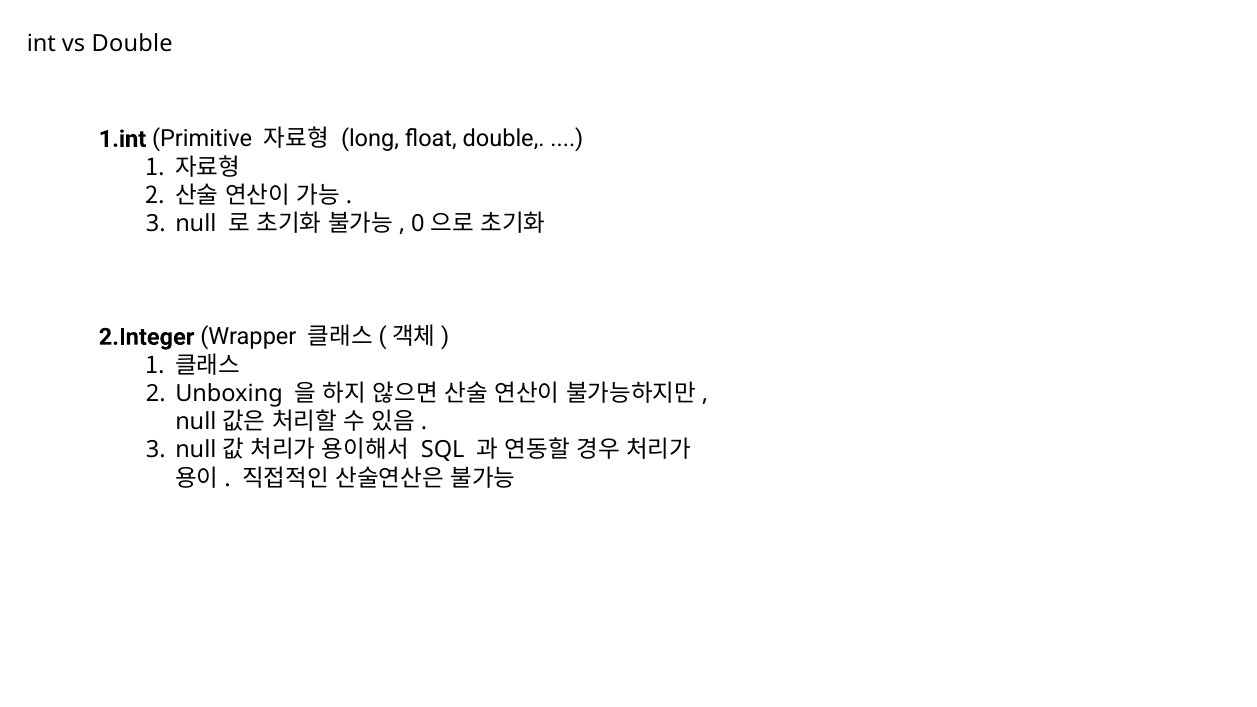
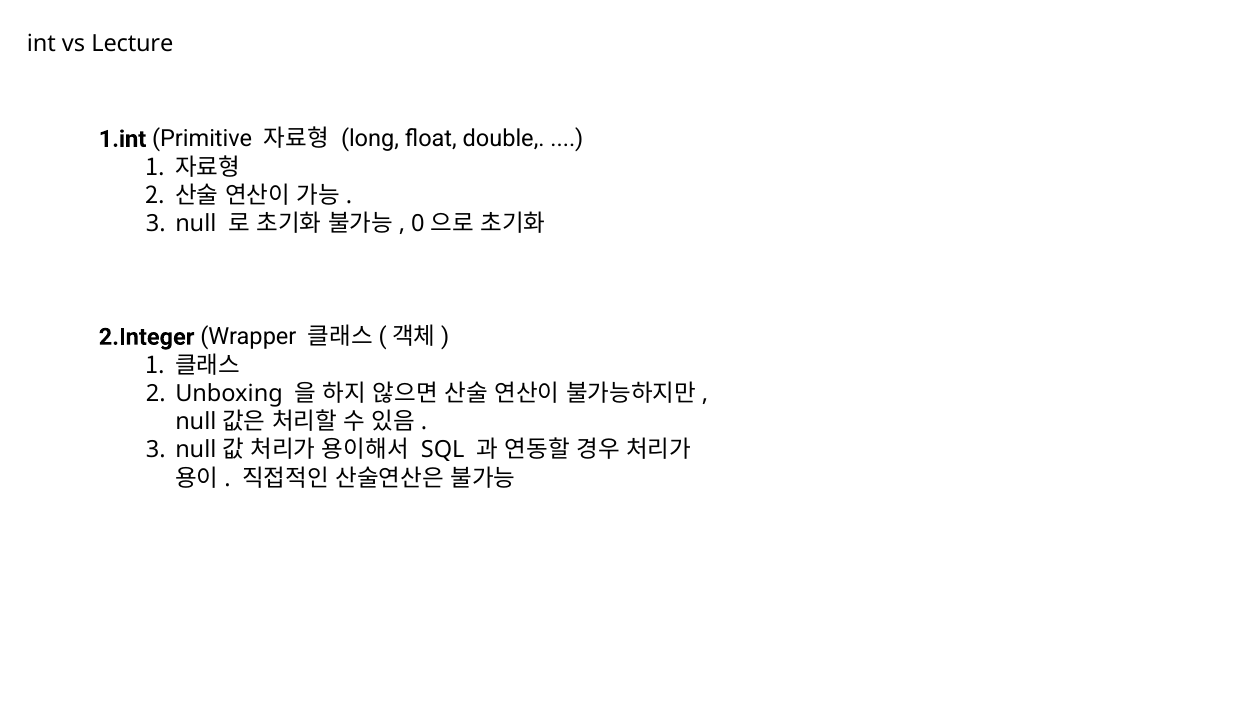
vs Double: Double -> Lecture
